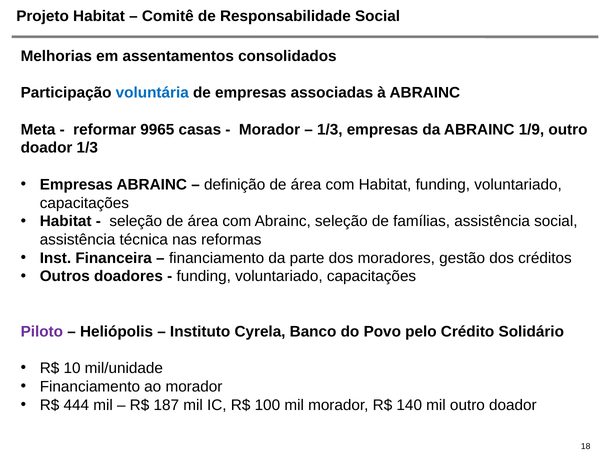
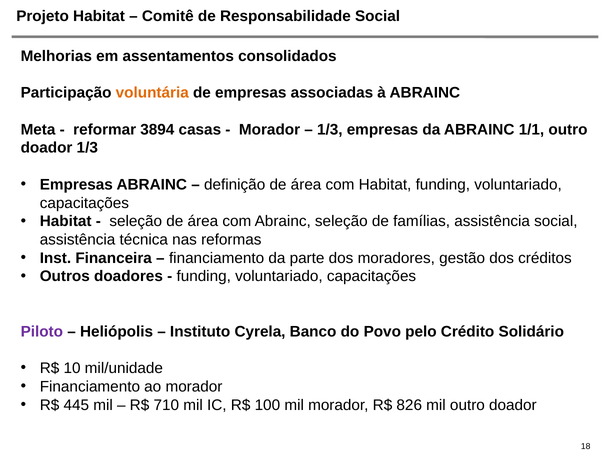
voluntária colour: blue -> orange
9965: 9965 -> 3894
1/9: 1/9 -> 1/1
444: 444 -> 445
187: 187 -> 710
140: 140 -> 826
